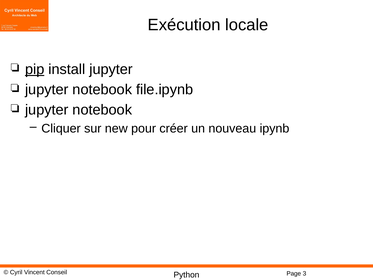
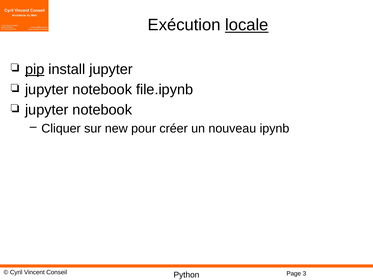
locale underline: none -> present
